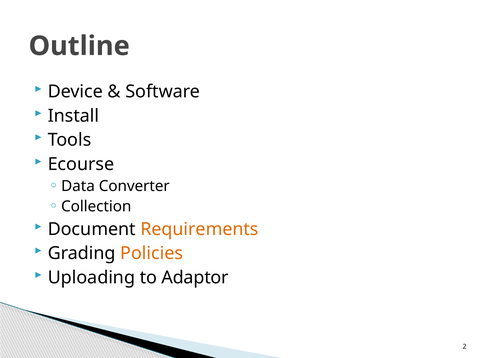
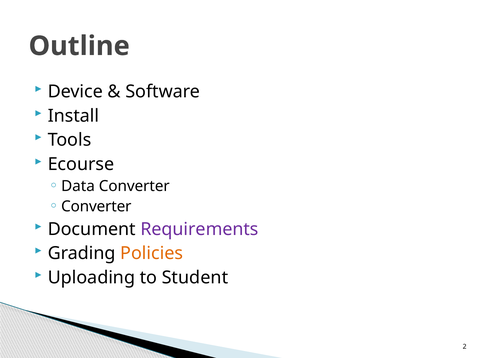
Collection at (96, 207): Collection -> Converter
Requirements colour: orange -> purple
Adaptor: Adaptor -> Student
